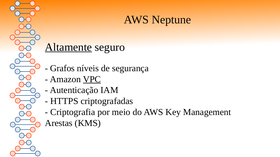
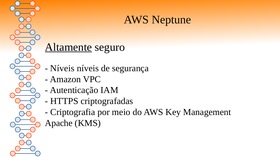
Grafos at (62, 68): Grafos -> Níveis
VPC underline: present -> none
Arestas: Arestas -> Apache
